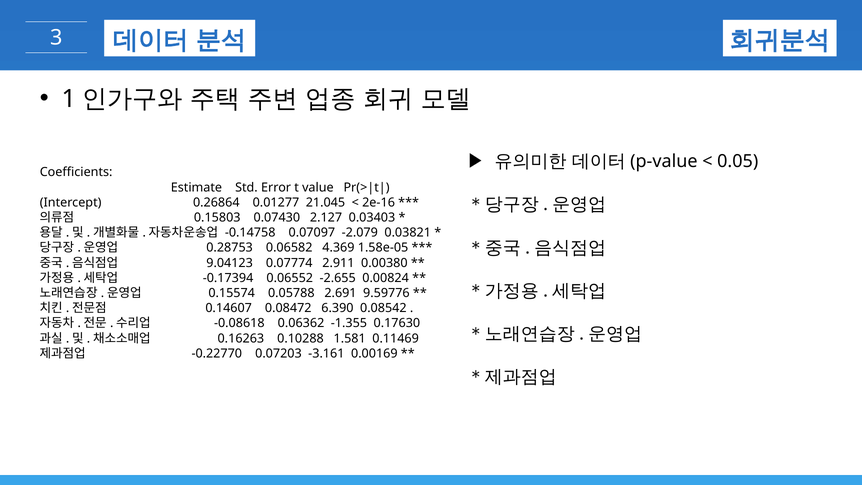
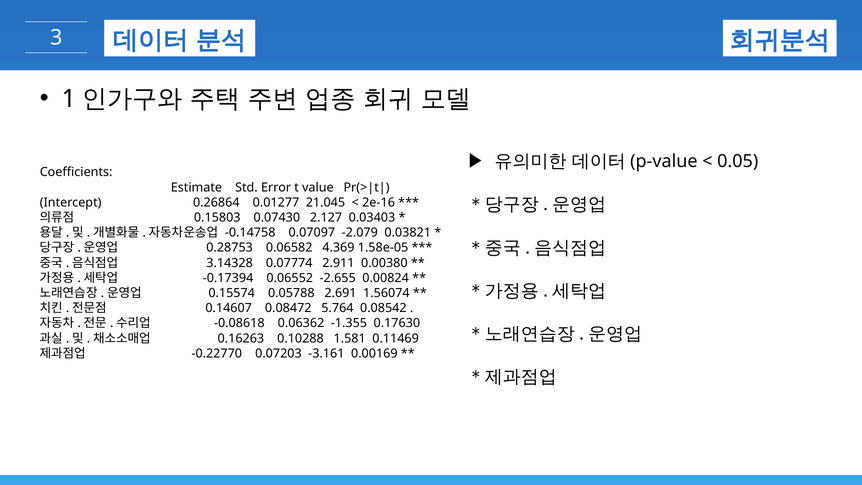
9.04123: 9.04123 -> 3.14328
9.59776: 9.59776 -> 1.56074
6.390: 6.390 -> 5.764
